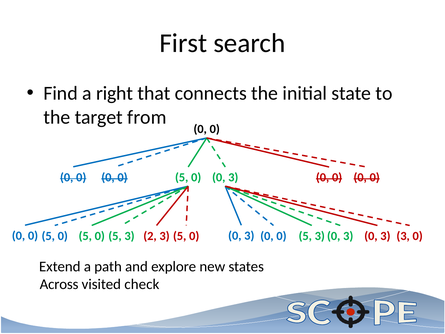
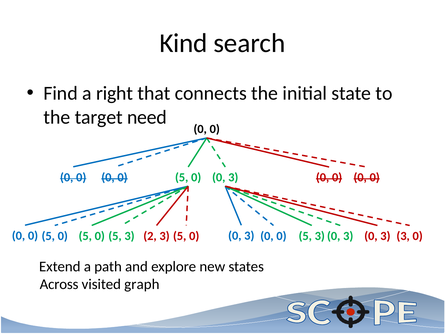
First: First -> Kind
from: from -> need
check: check -> graph
